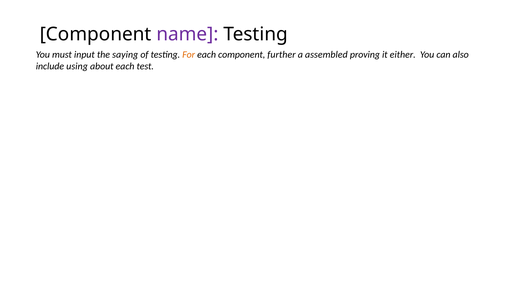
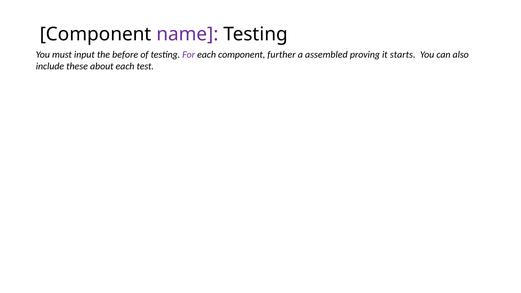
saying: saying -> before
For colour: orange -> purple
either: either -> starts
using: using -> these
